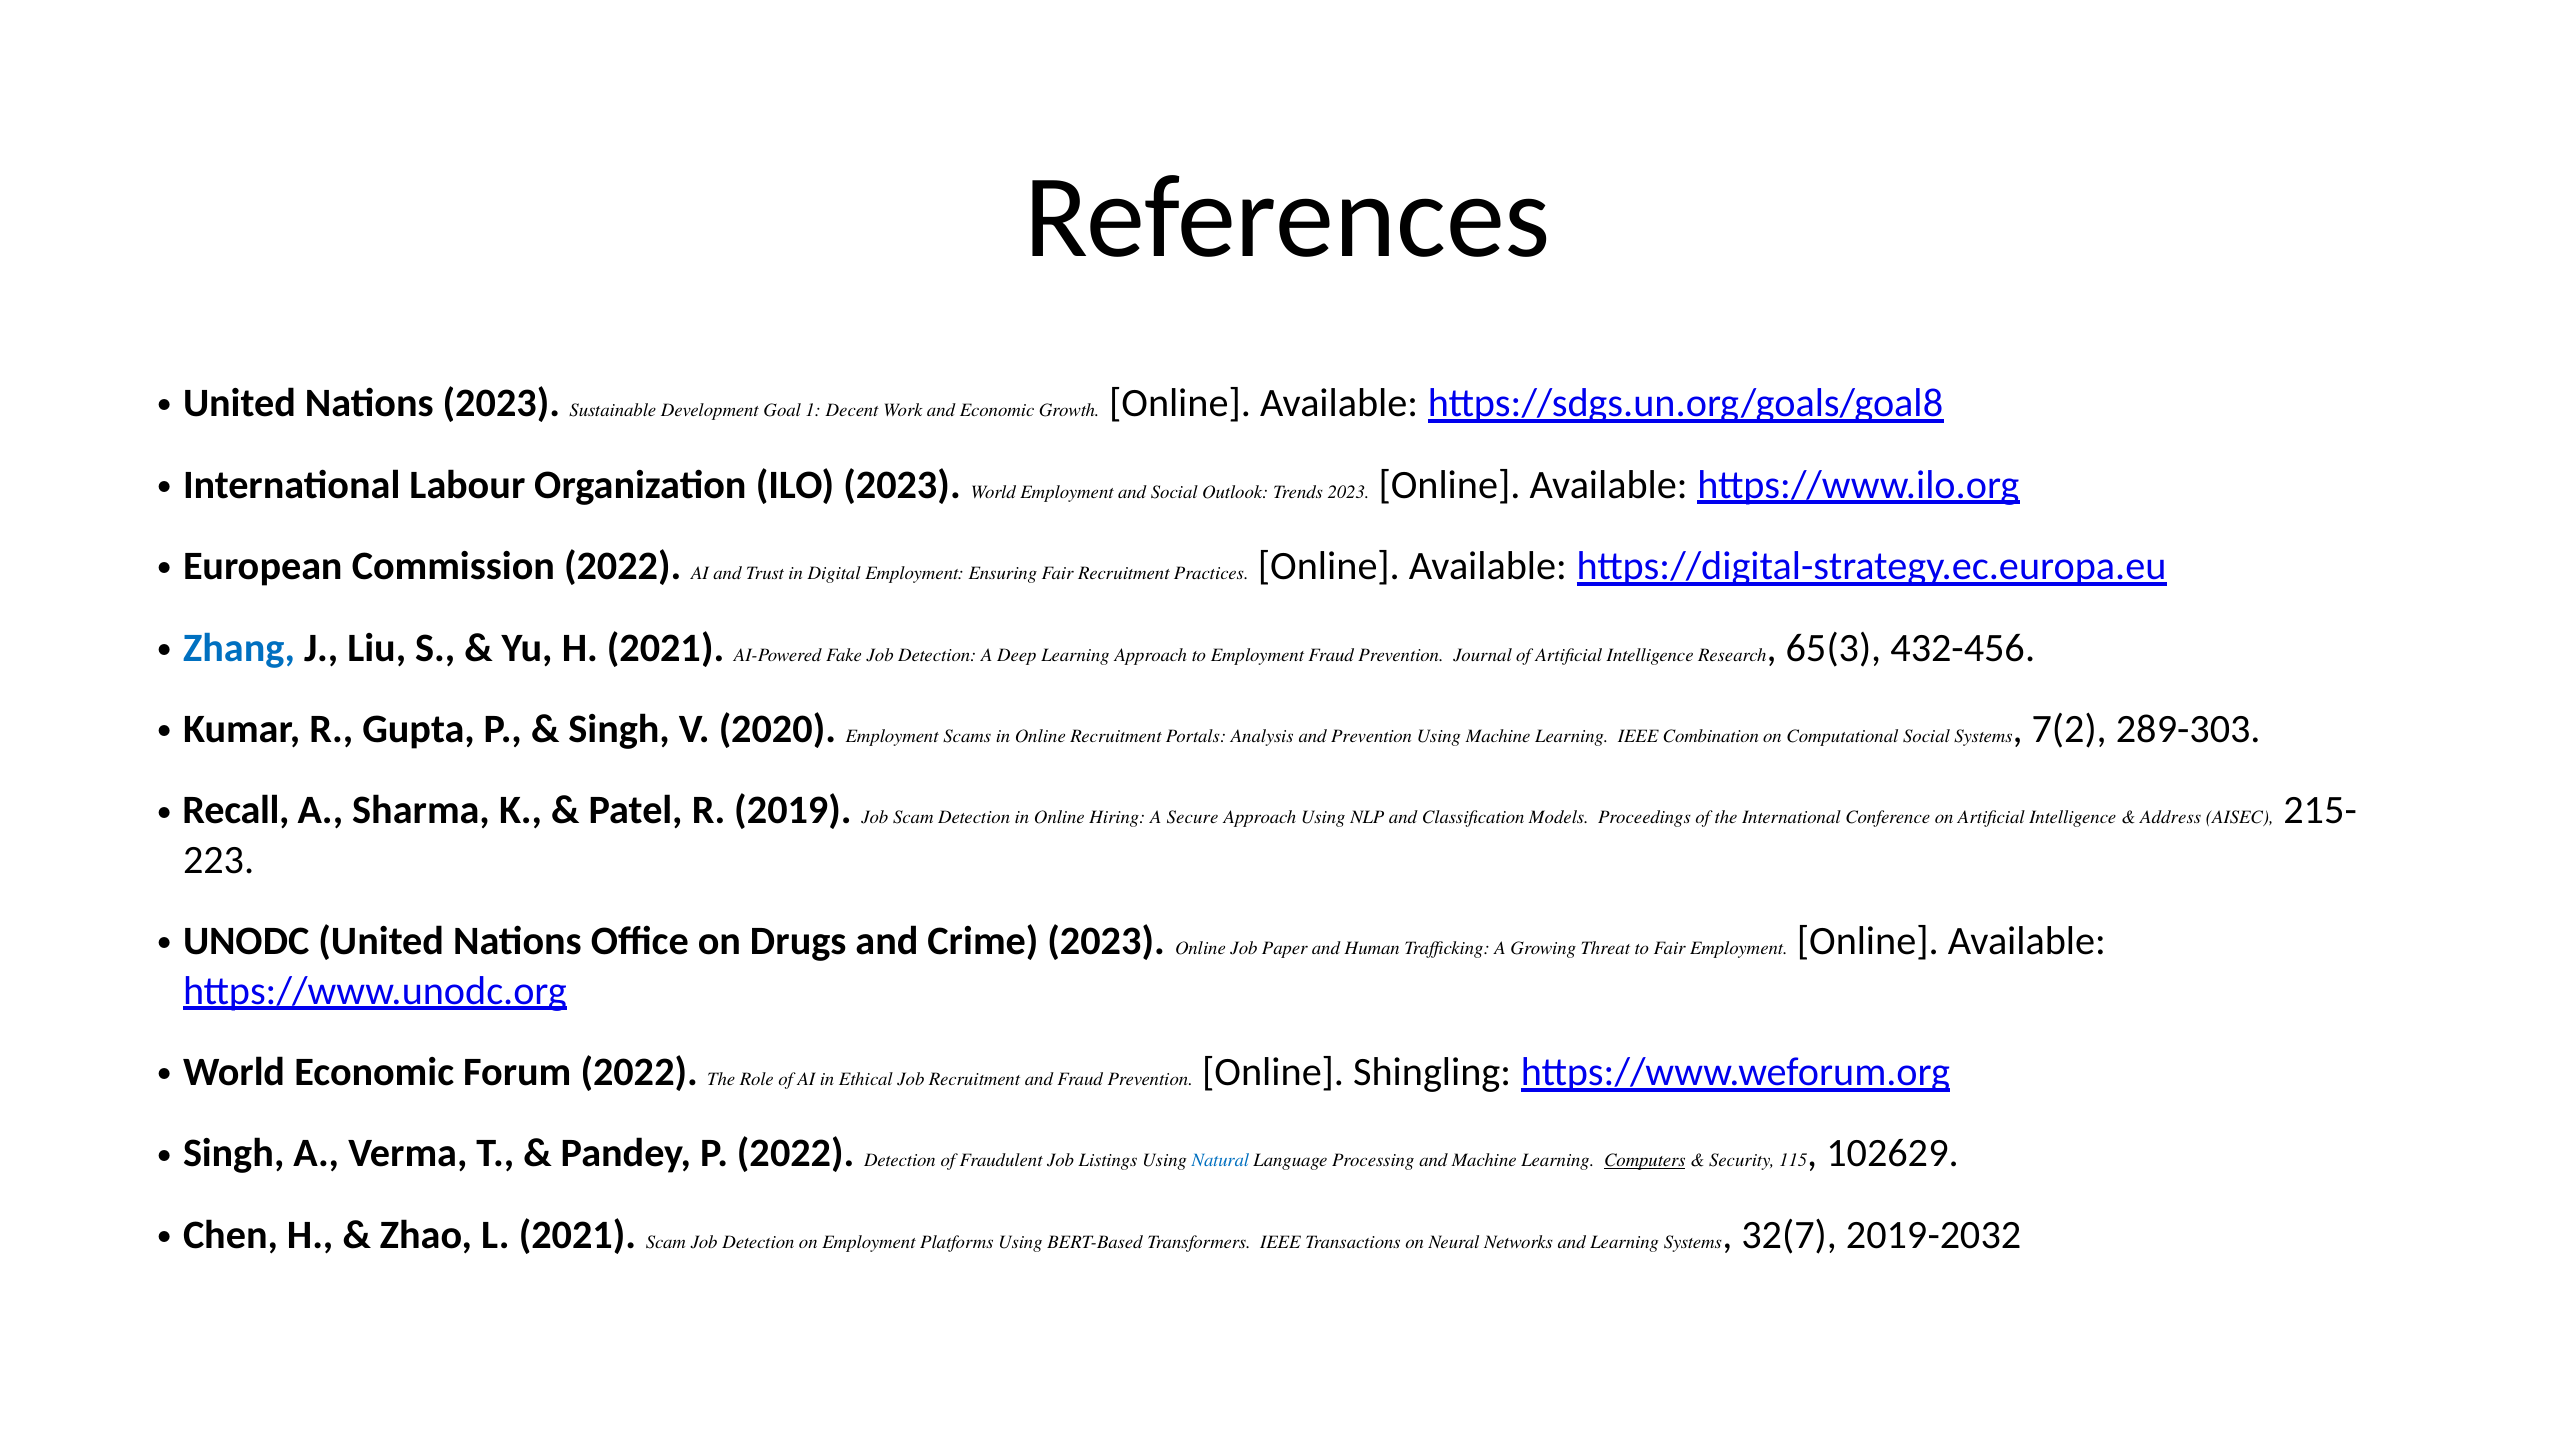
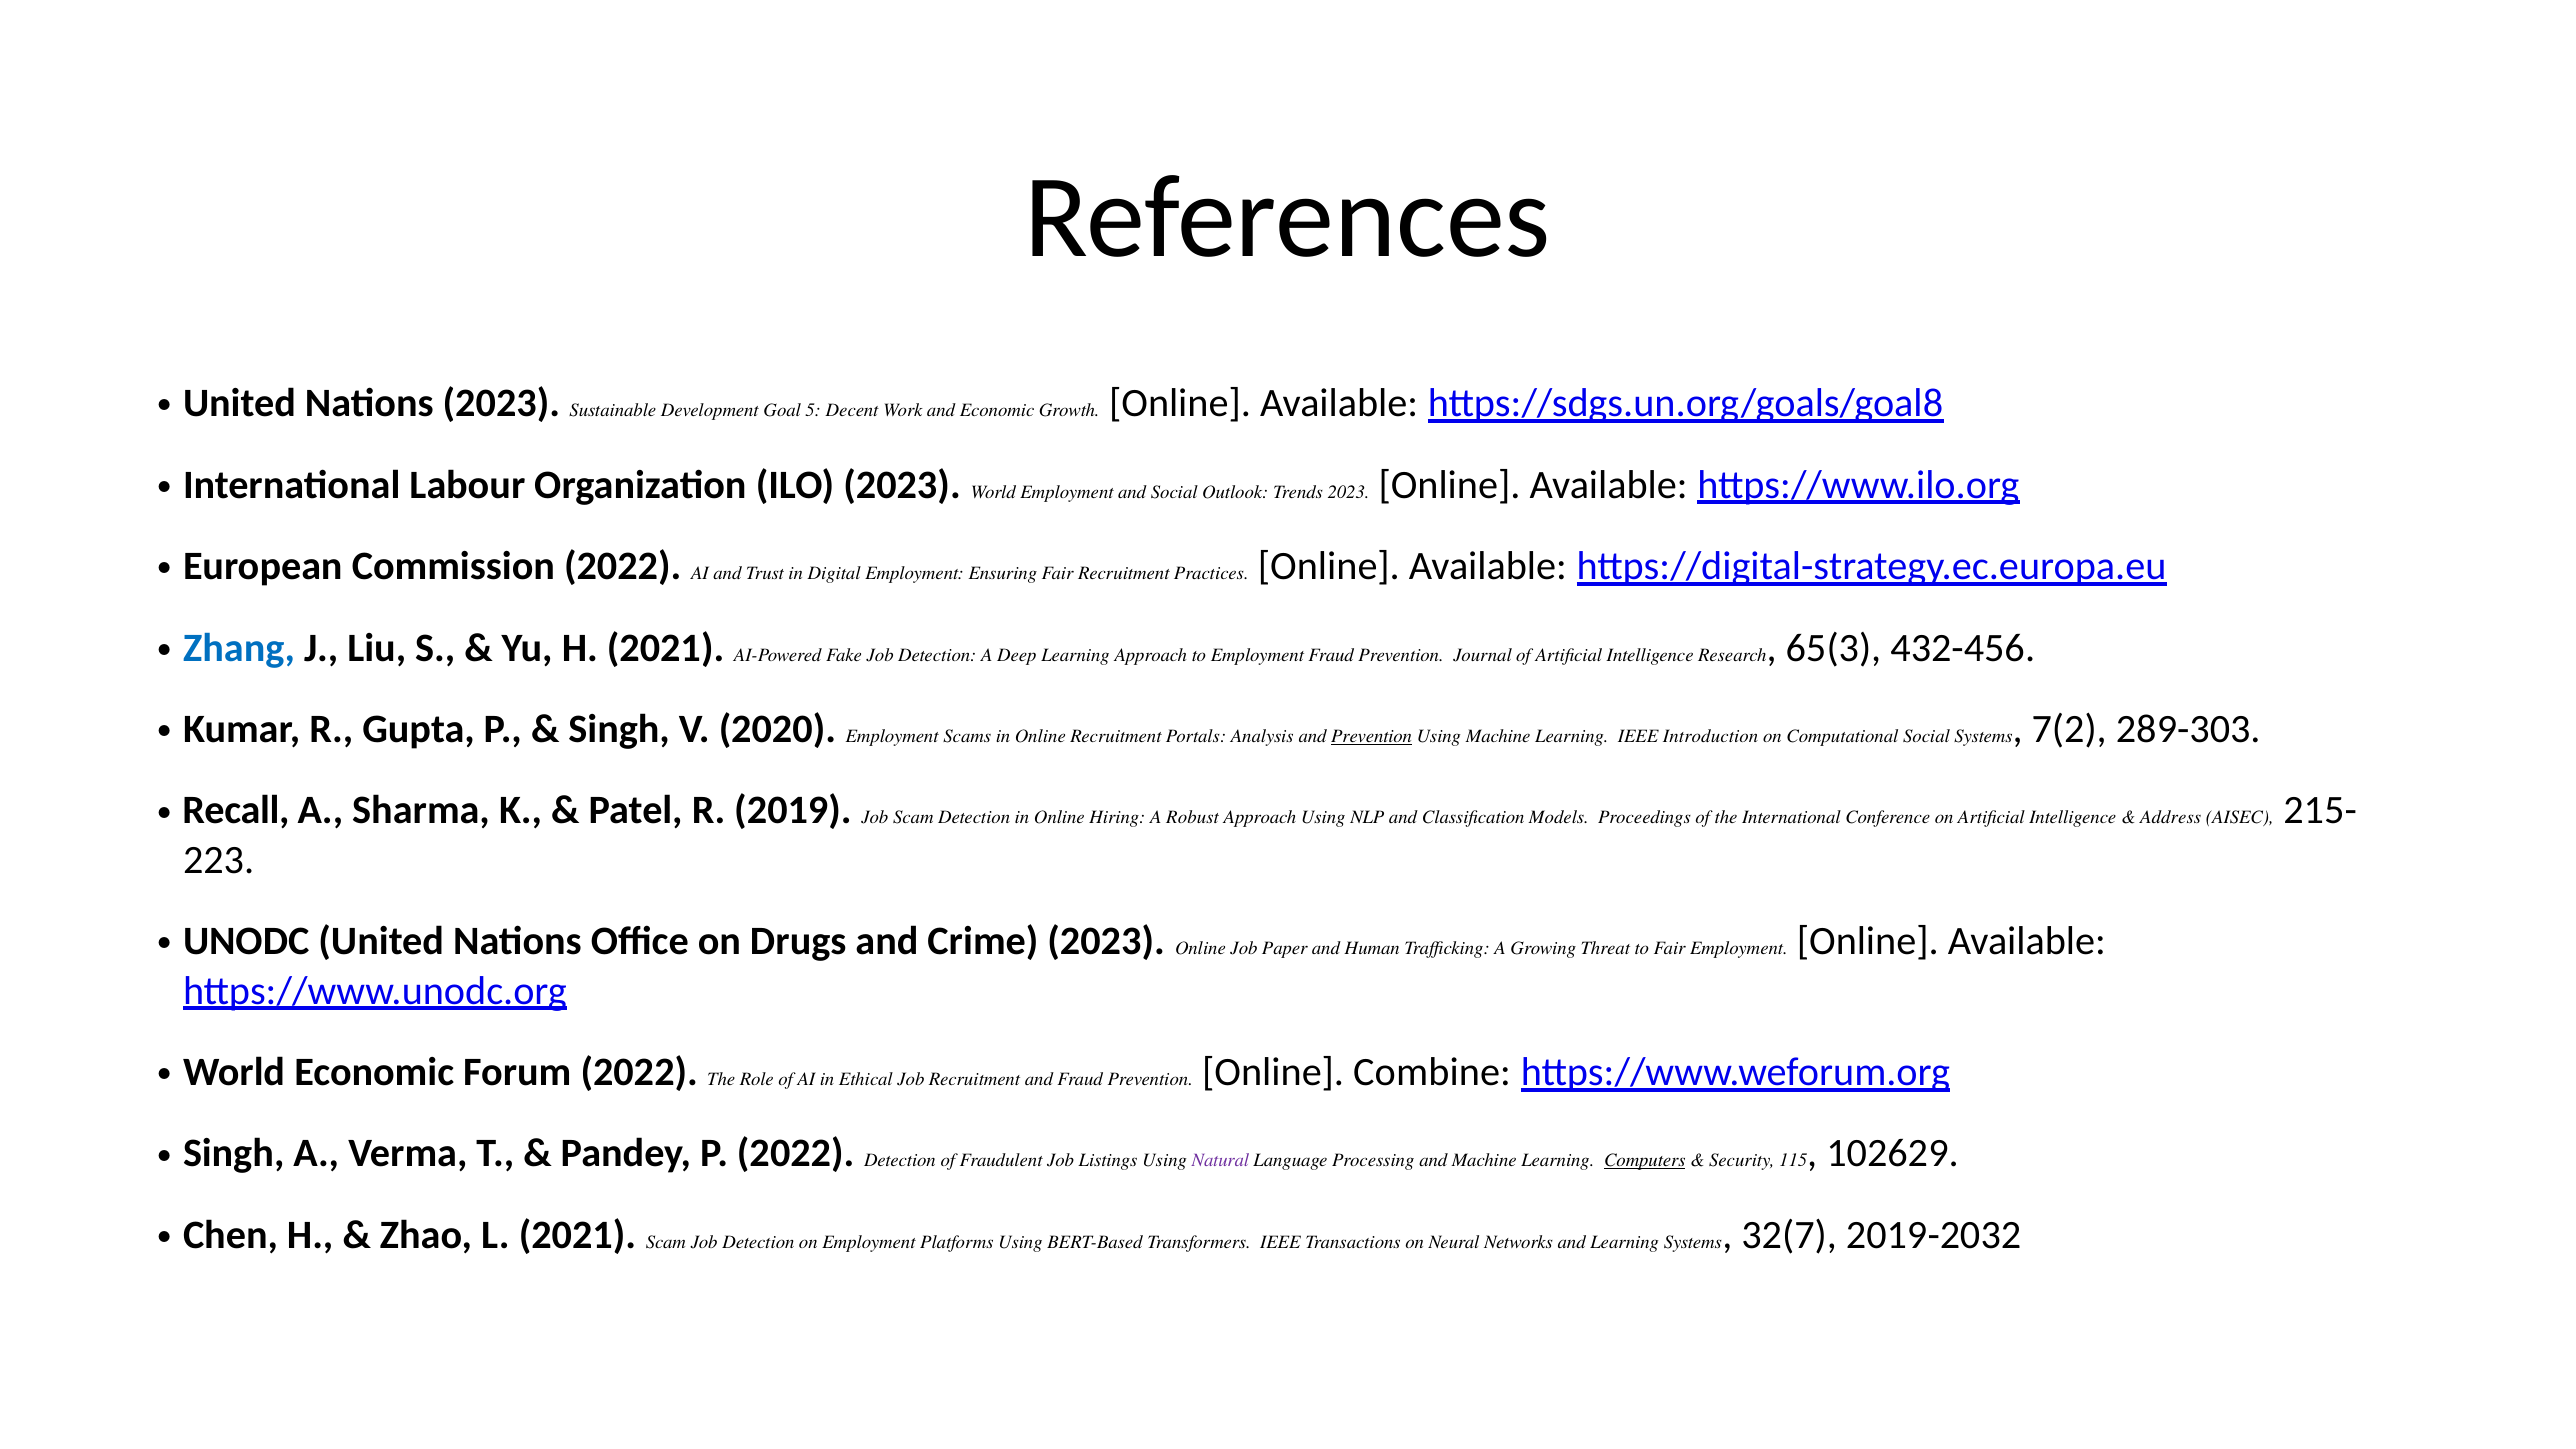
1: 1 -> 5
Prevention at (1372, 736) underline: none -> present
Combination: Combination -> Introduction
Secure: Secure -> Robust
Shingling: Shingling -> Combine
Natural colour: blue -> purple
